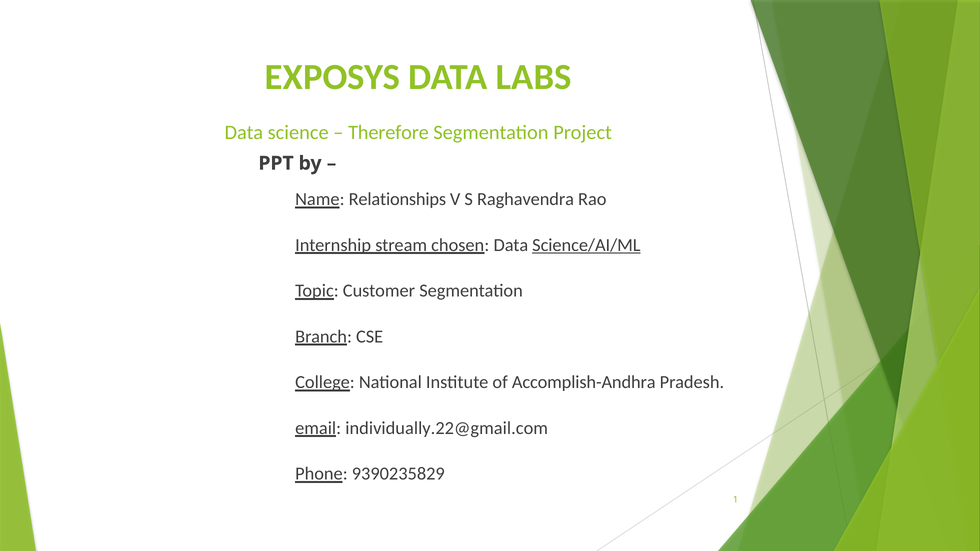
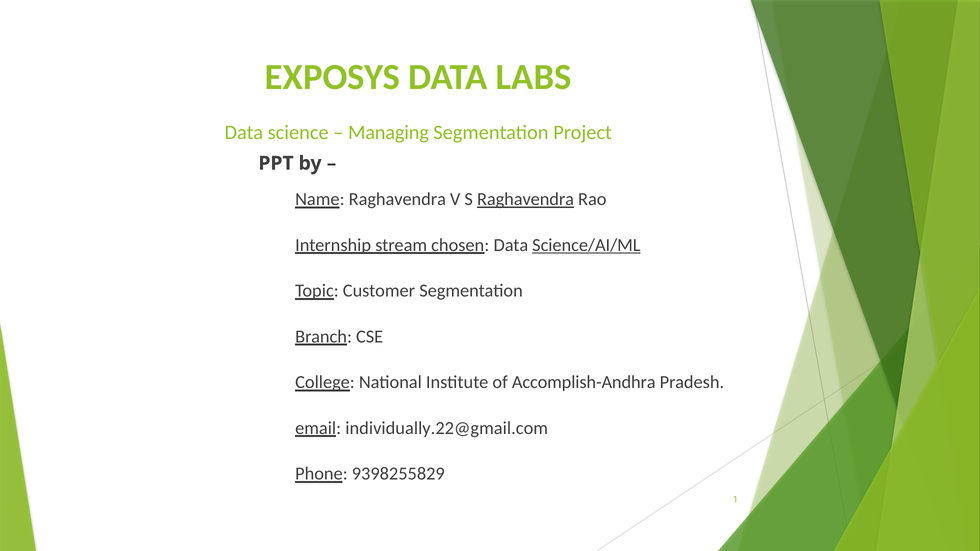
Therefore: Therefore -> Managing
Name Relationships: Relationships -> Raghavendra
Raghavendra at (526, 199) underline: none -> present
9390235829: 9390235829 -> 9398255829
